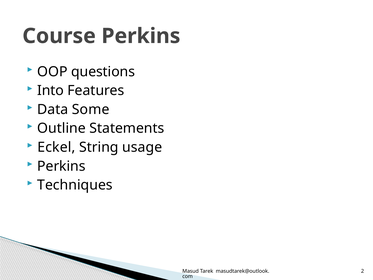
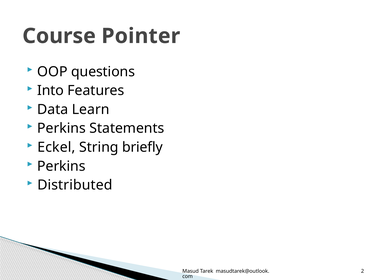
Course Perkins: Perkins -> Pointer
Some: Some -> Learn
Outline at (62, 128): Outline -> Perkins
usage: usage -> briefly
Techniques: Techniques -> Distributed
